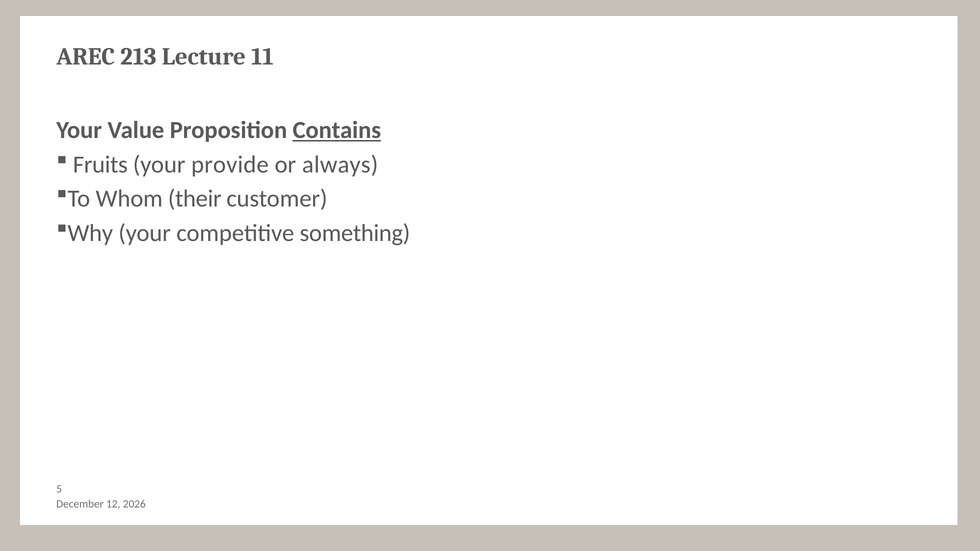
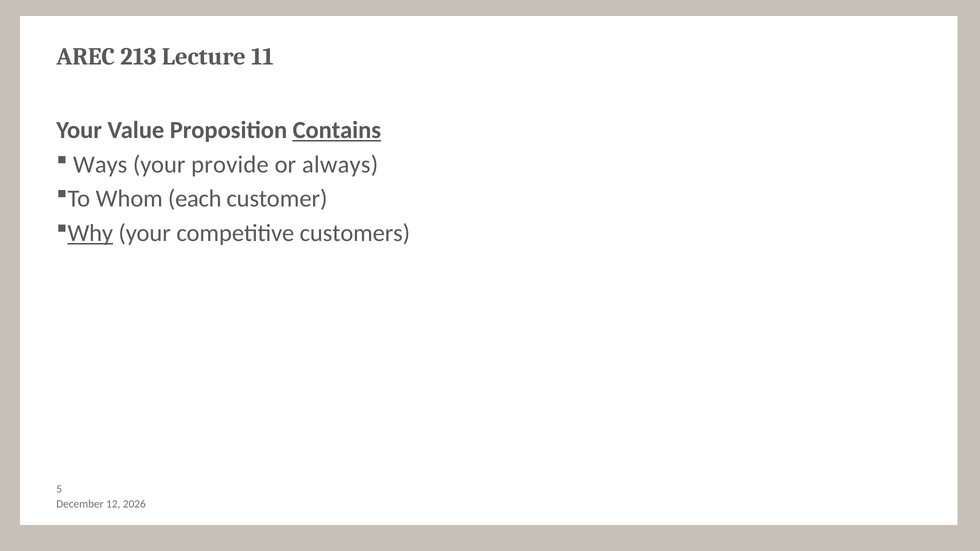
Fruits: Fruits -> Ways
their: their -> each
Why underline: none -> present
something: something -> customers
